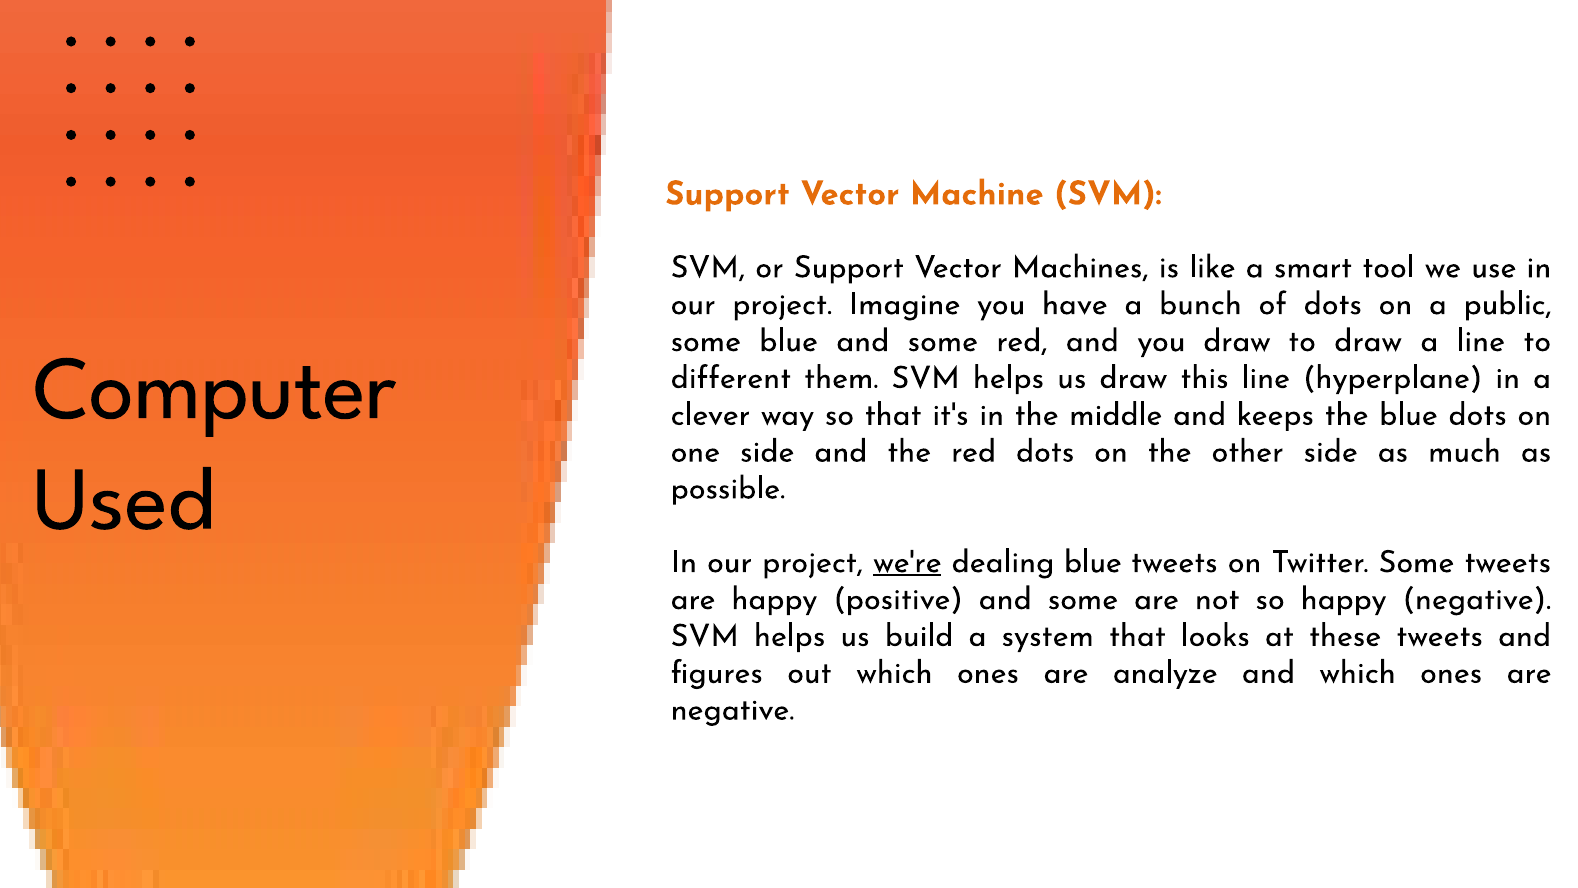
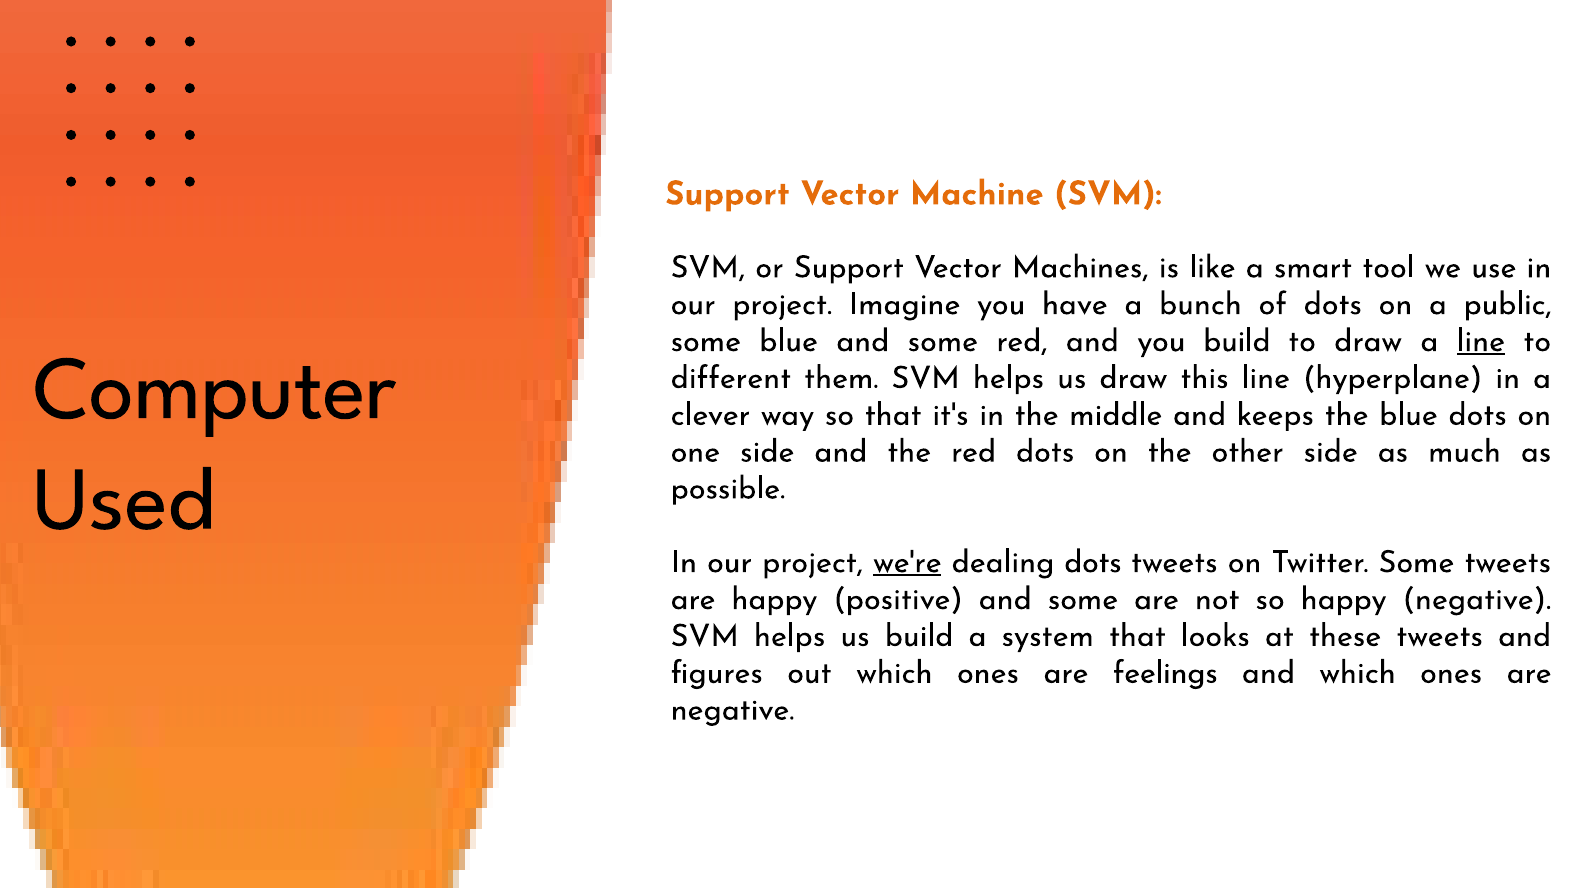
you draw: draw -> build
line at (1481, 341) underline: none -> present
dealing blue: blue -> dots
analyze: analyze -> feelings
